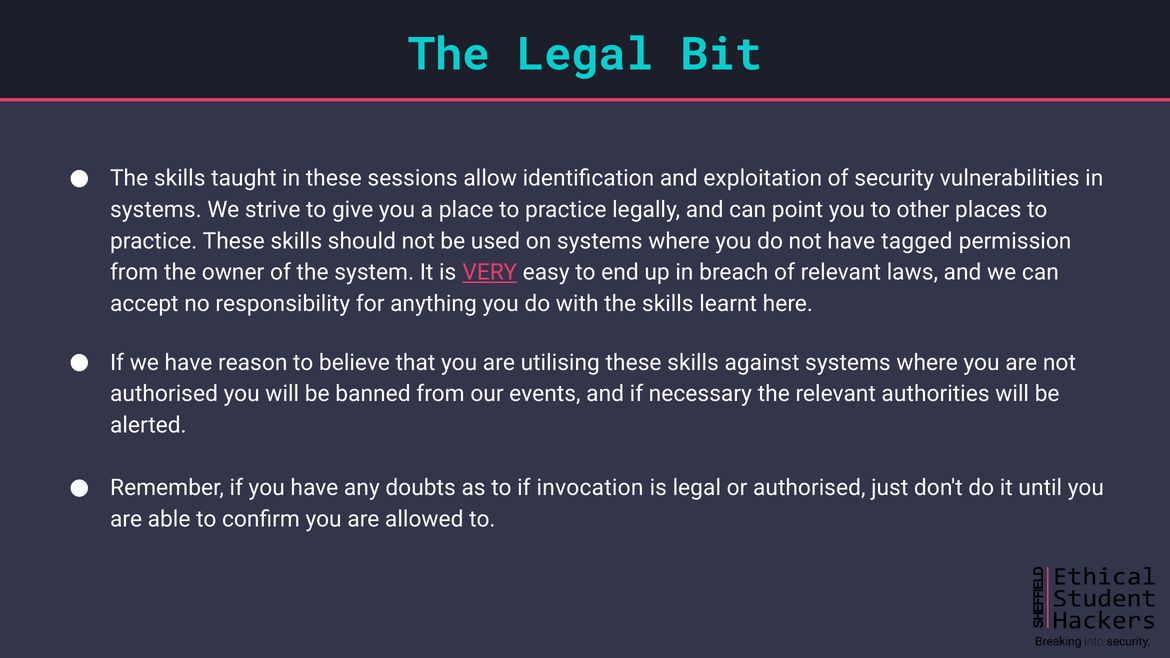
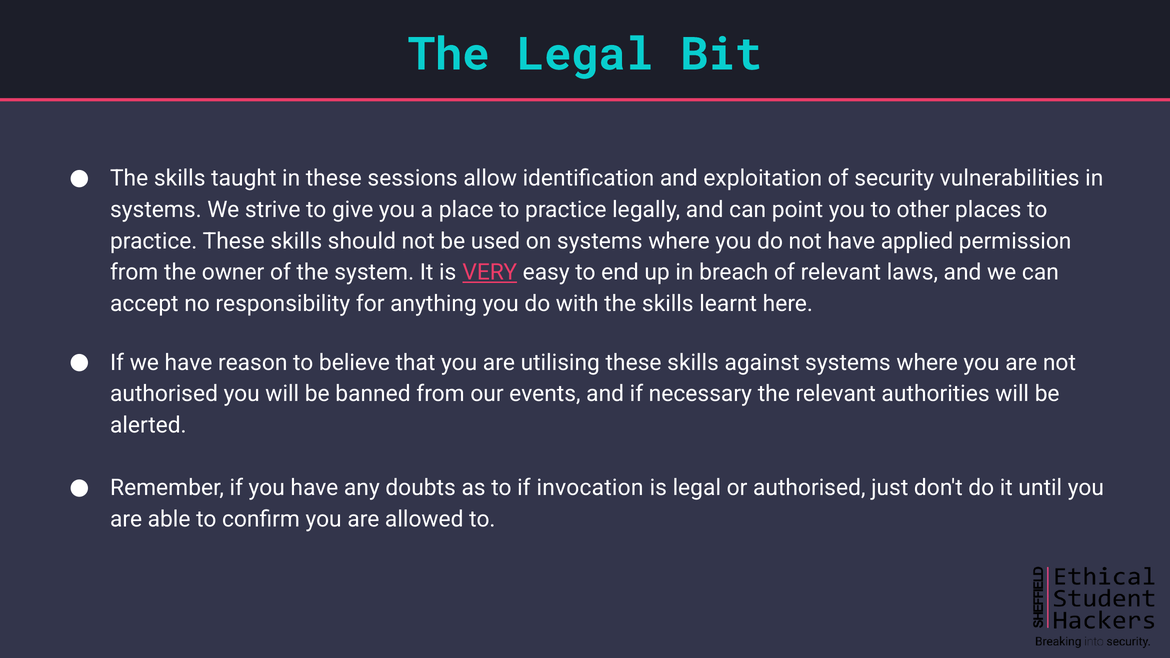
tagged: tagged -> applied
